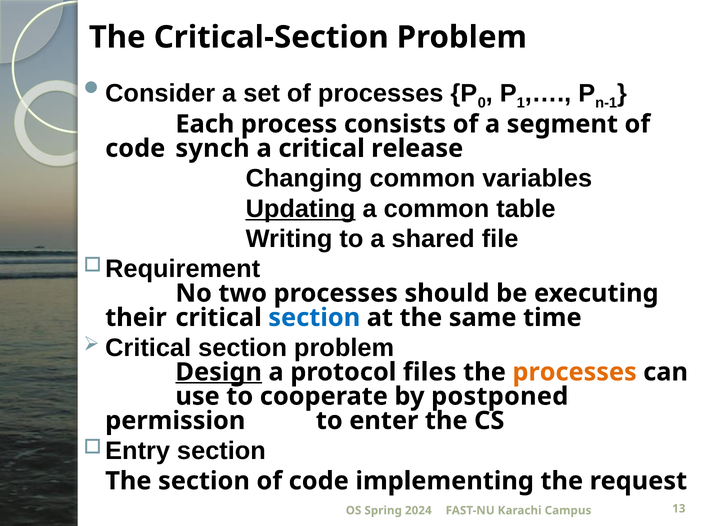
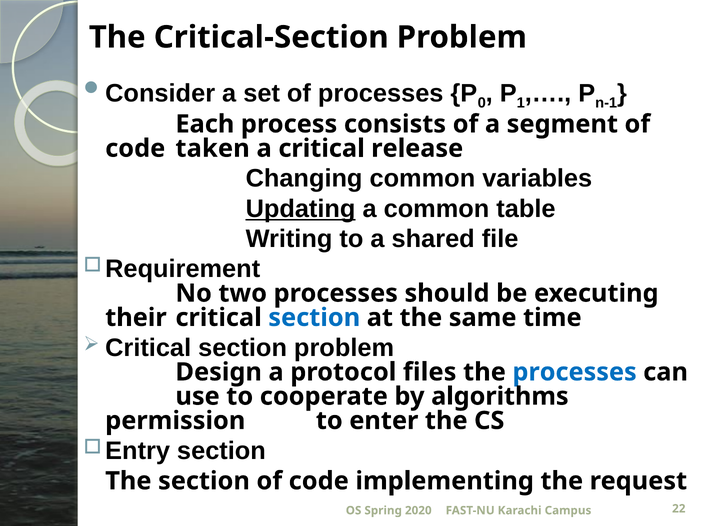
synch: synch -> taken
Design underline: present -> none
processes at (575, 372) colour: orange -> blue
postponed: postponed -> algorithms
2024: 2024 -> 2020
13: 13 -> 22
